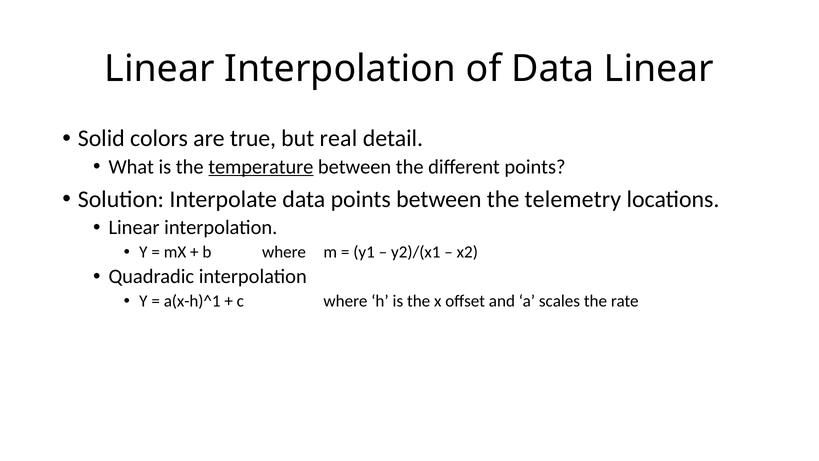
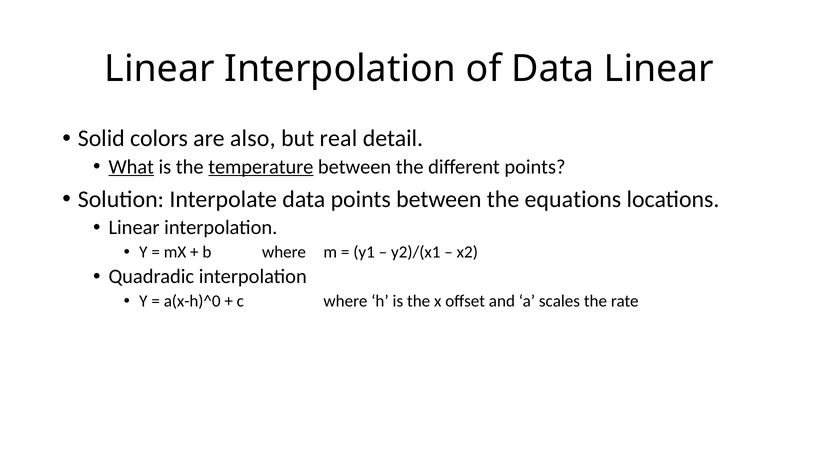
true: true -> also
What underline: none -> present
telemetry: telemetry -> equations
a(x-h)^1: a(x-h)^1 -> a(x-h)^0
